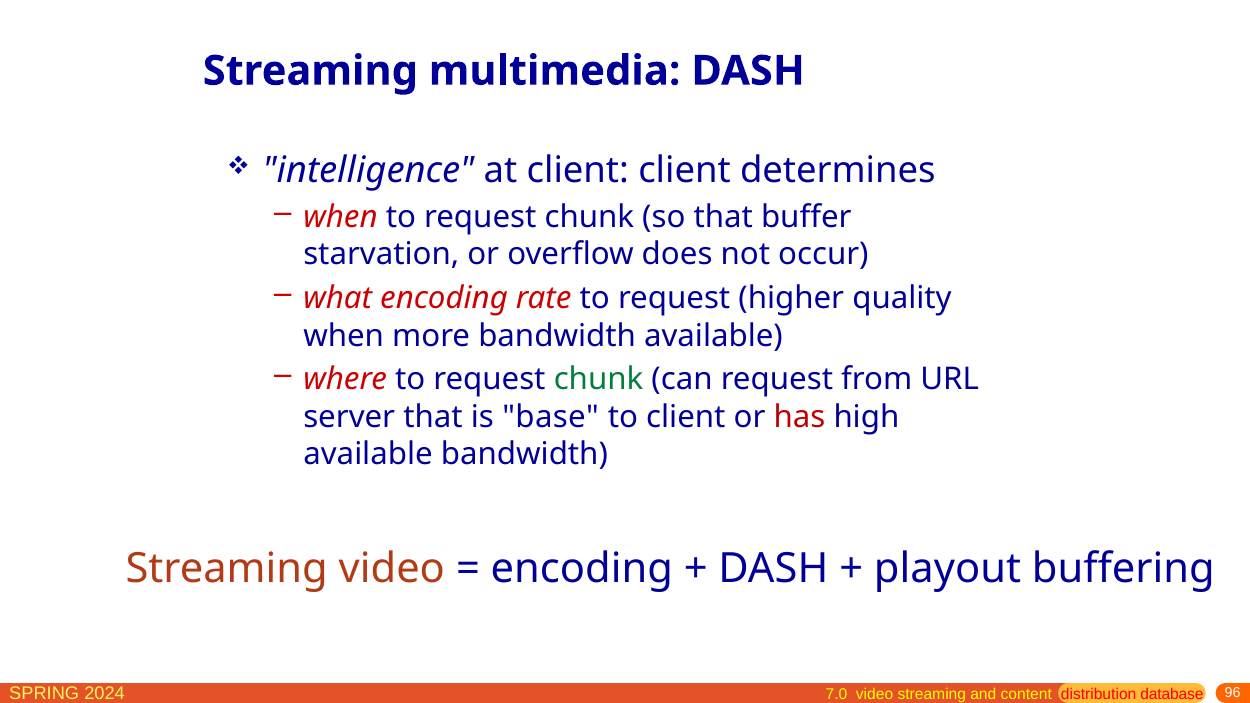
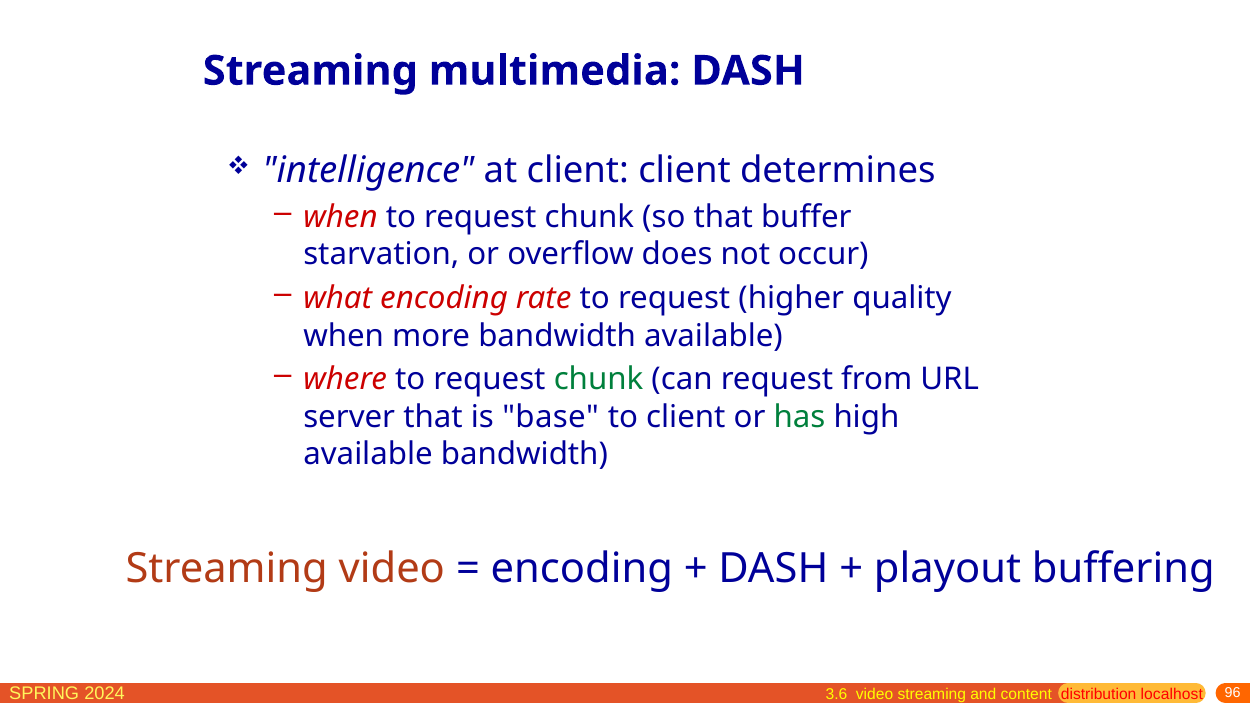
has colour: red -> green
7.0: 7.0 -> 3.6
database: database -> localhost
